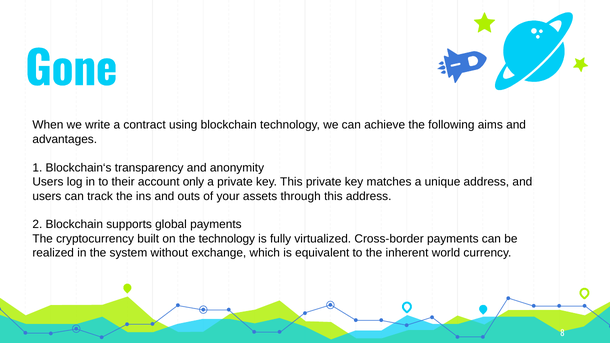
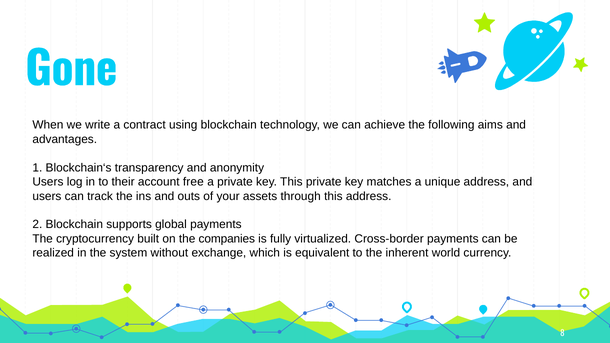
only: only -> free
the technology: technology -> companies
